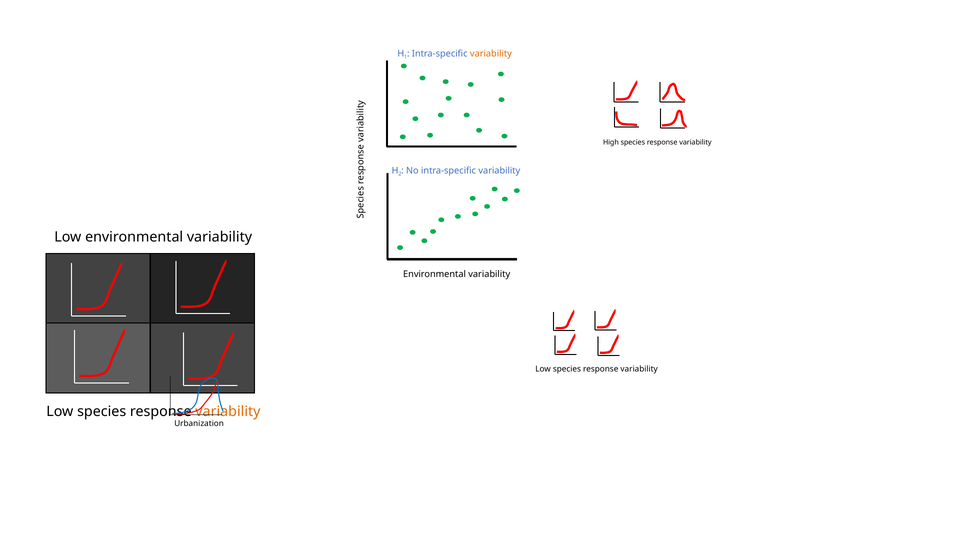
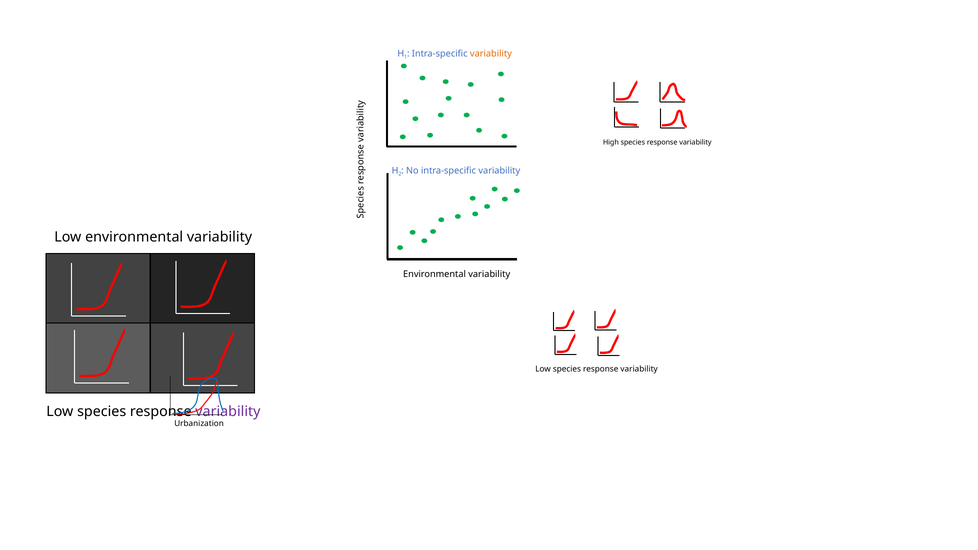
variability at (228, 412) colour: orange -> purple
